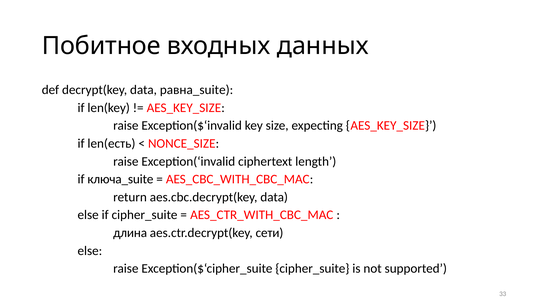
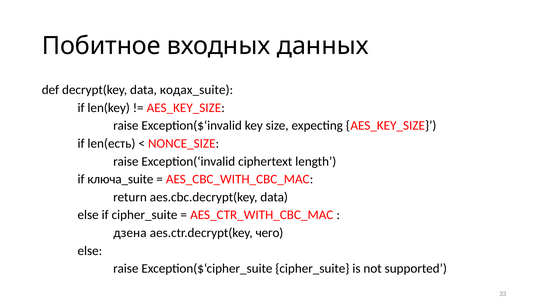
равна_suite: равна_suite -> кодах_suite
длина: длина -> дзена
сети: сети -> чего
